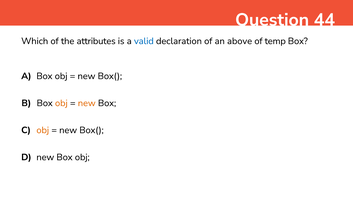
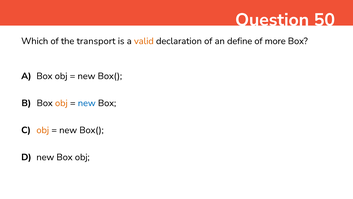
44: 44 -> 50
attributes: attributes -> transport
valid colour: blue -> orange
above: above -> define
temp: temp -> more
new at (87, 103) colour: orange -> blue
